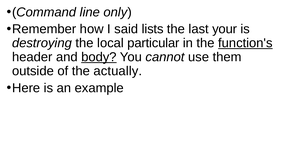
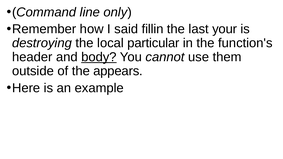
lists: lists -> fillin
function's underline: present -> none
actually: actually -> appears
